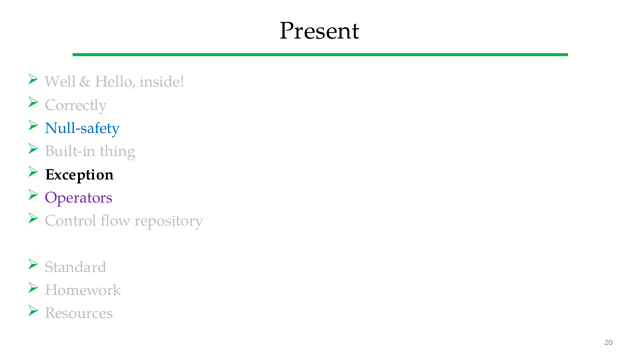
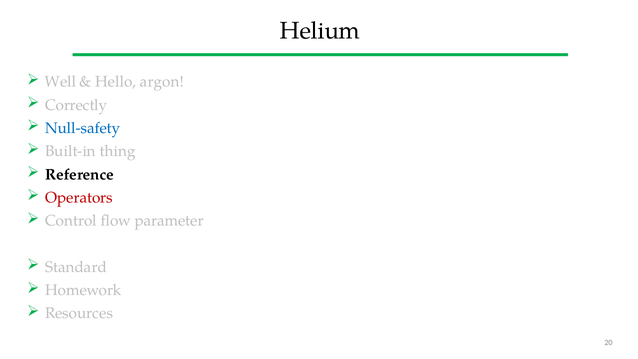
Present: Present -> Helium
inside: inside -> argon
Exception: Exception -> Reference
Operators colour: purple -> red
repository: repository -> parameter
